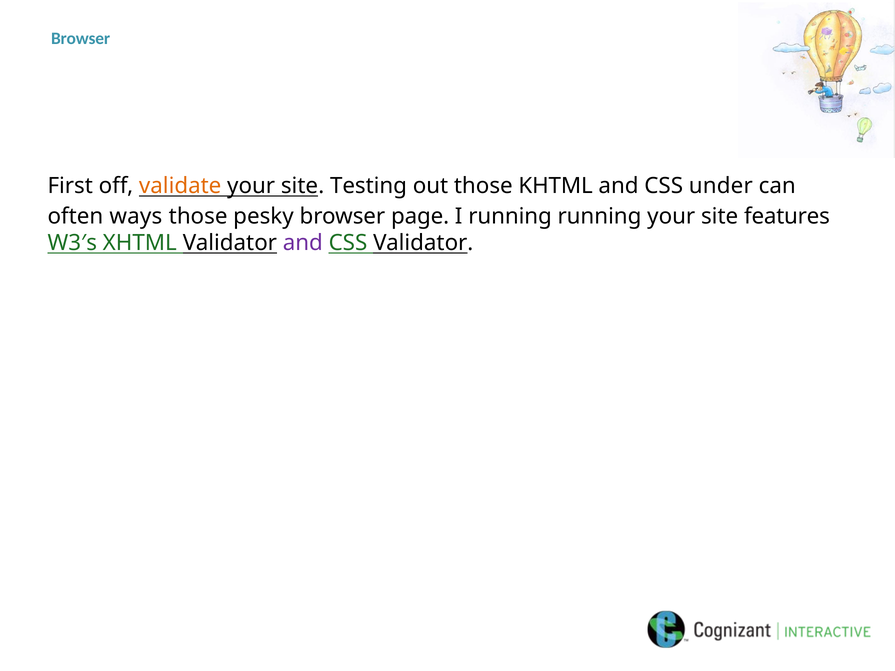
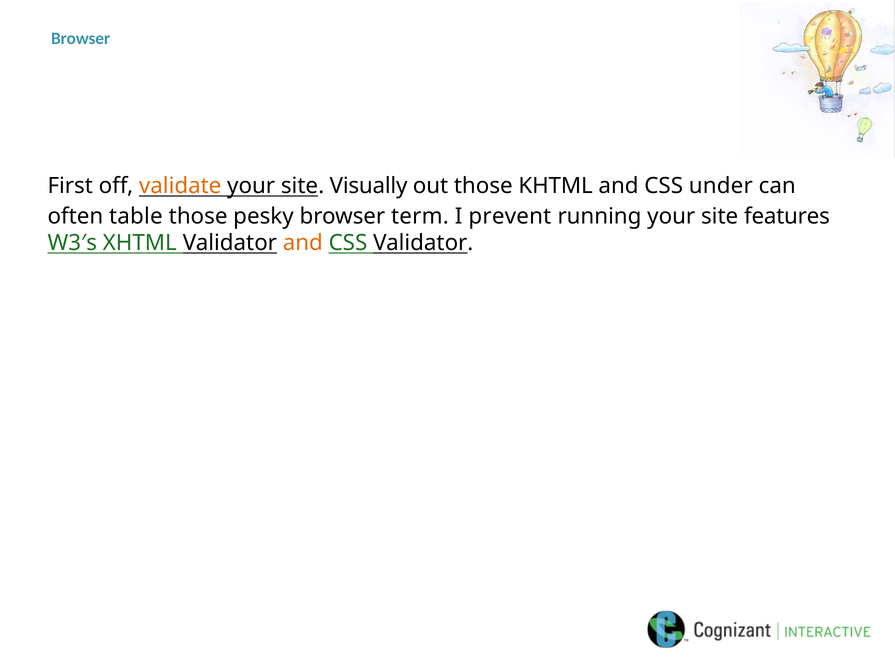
Testing: Testing -> Visually
ways: ways -> table
page: page -> term
I running: running -> prevent
and at (303, 243) colour: purple -> orange
